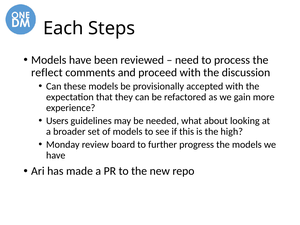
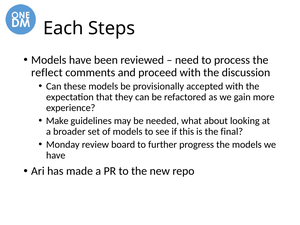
Users: Users -> Make
high: high -> final
